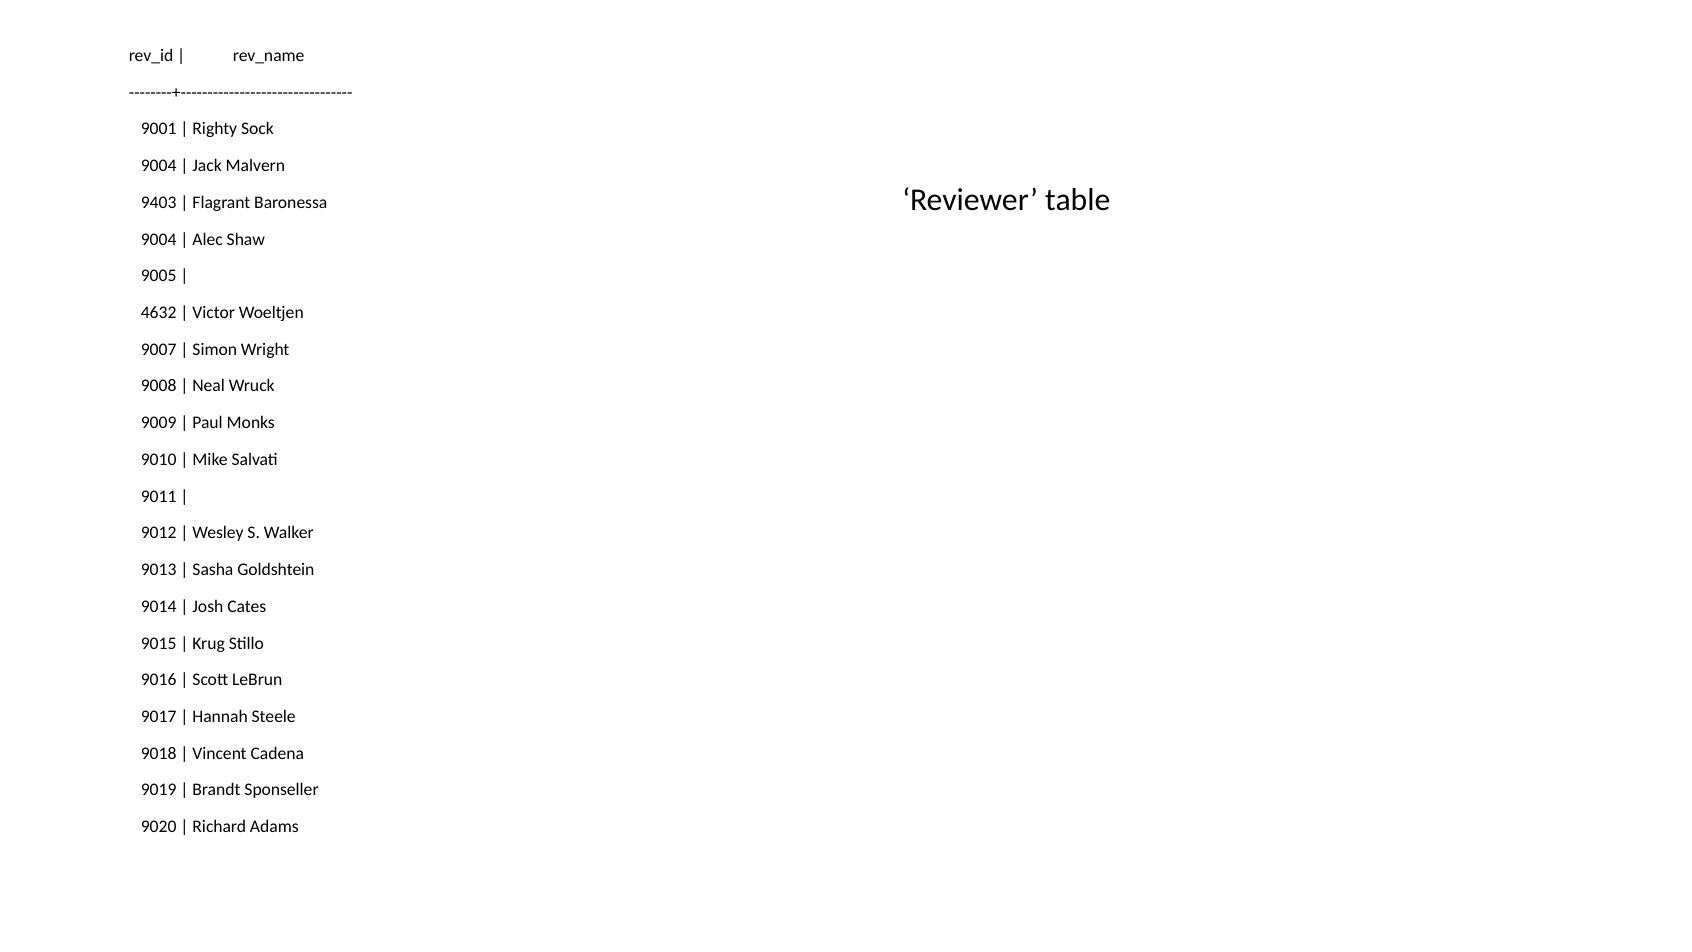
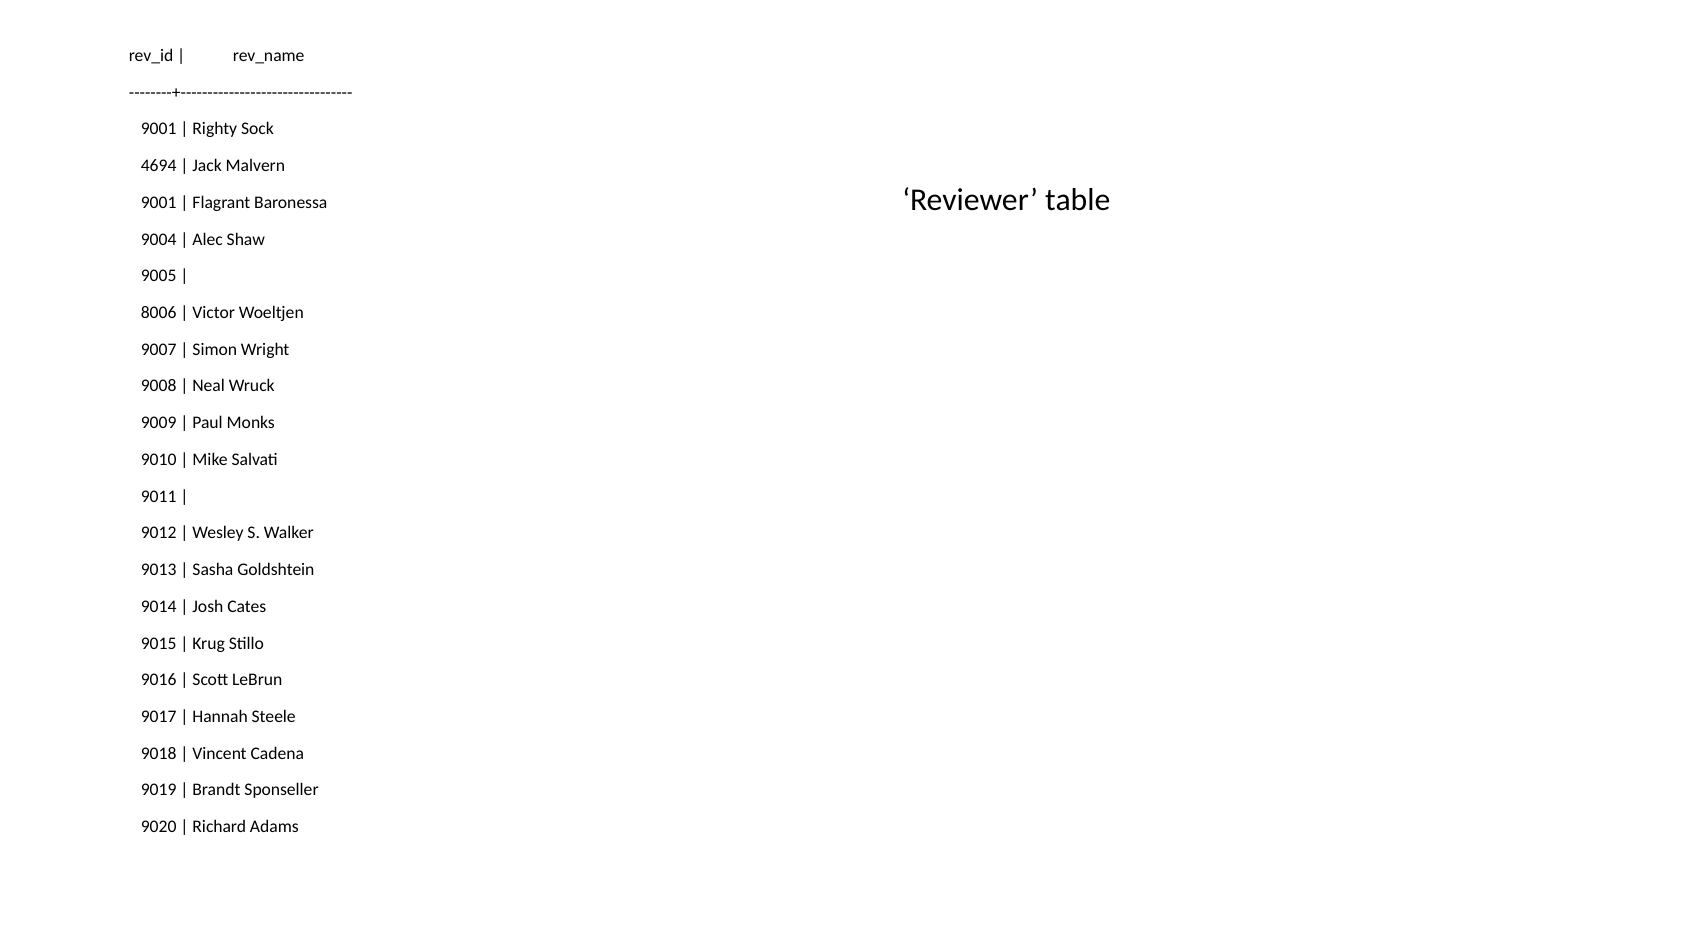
9004 at (159, 166): 9004 -> 4694
9403 at (159, 202): 9403 -> 9001
4632: 4632 -> 8006
